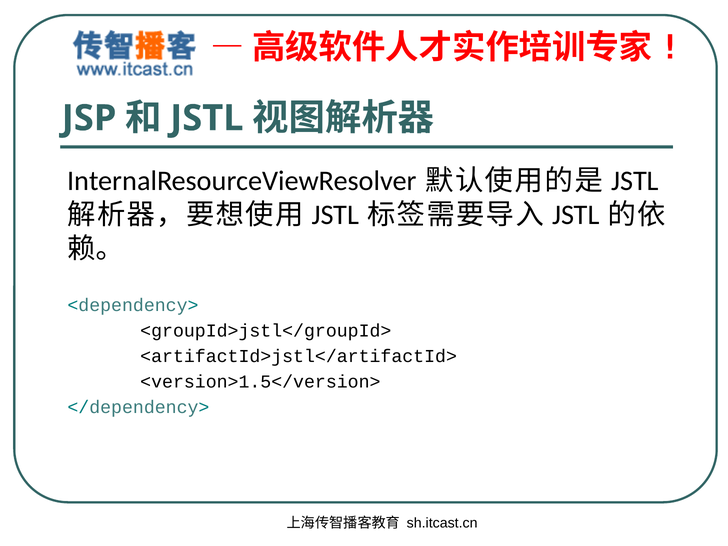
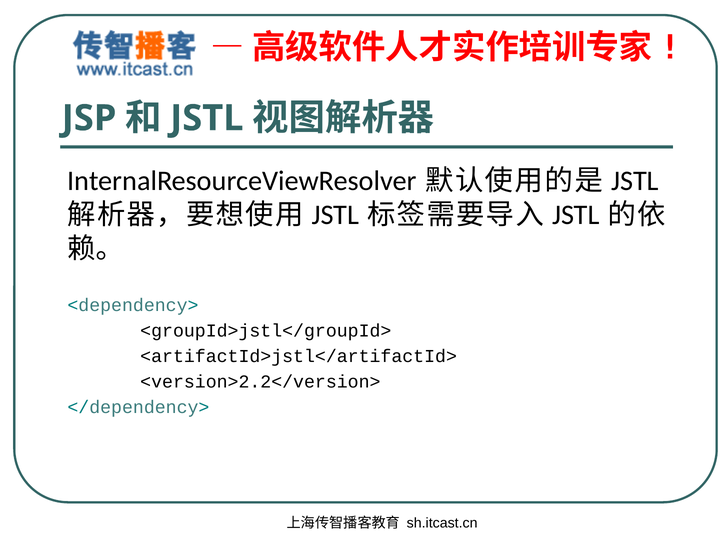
<version>1.5</version>: <version>1.5</version> -> <version>2.2</version>
